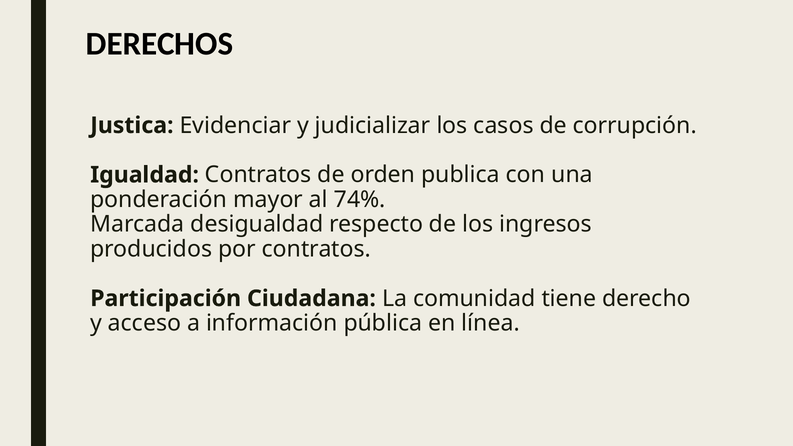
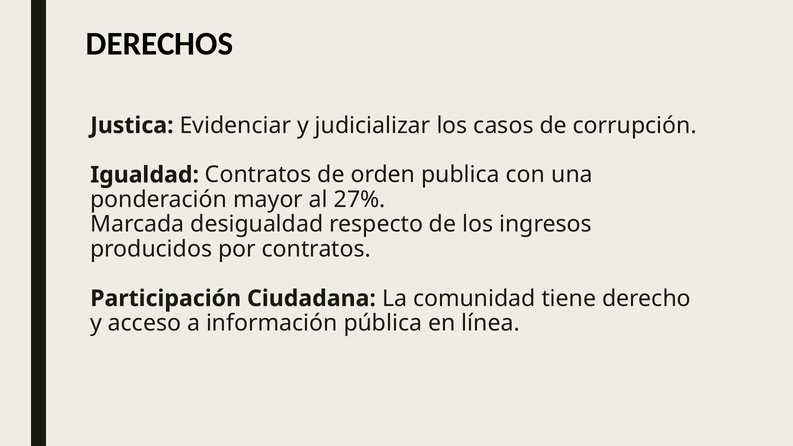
74%: 74% -> 27%
